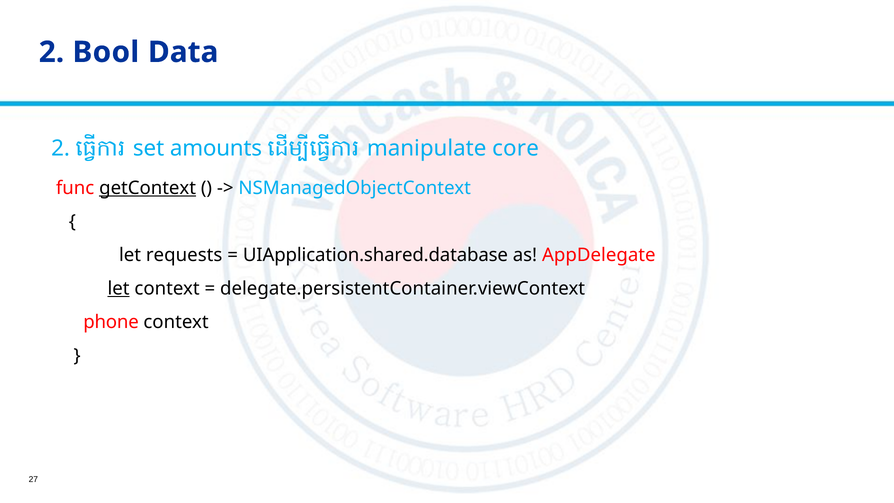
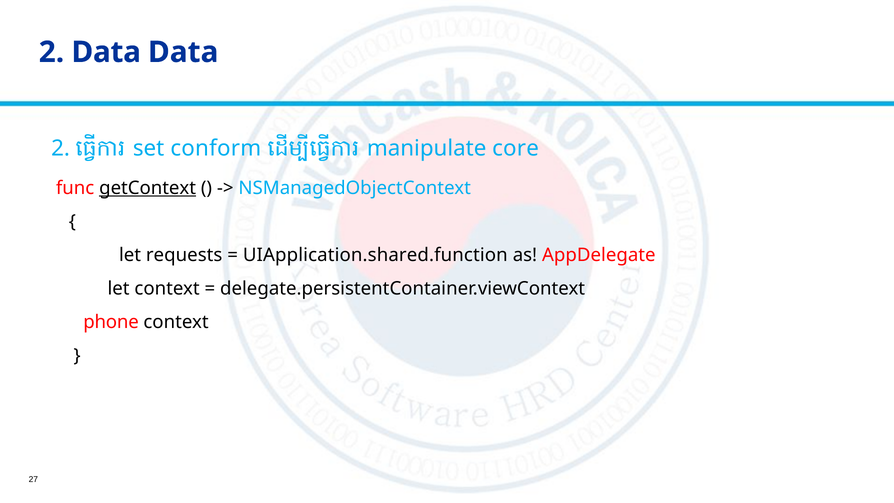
2 Bool: Bool -> Data
amounts: amounts -> conform
UIApplication.shared.database: UIApplication.shared.database -> UIApplication.shared.function
let at (119, 289) underline: present -> none
